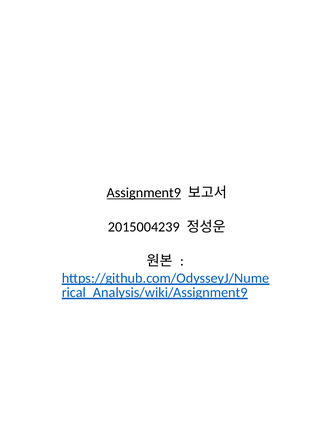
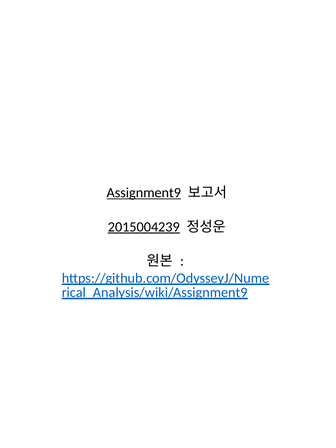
2015004239 underline: none -> present
